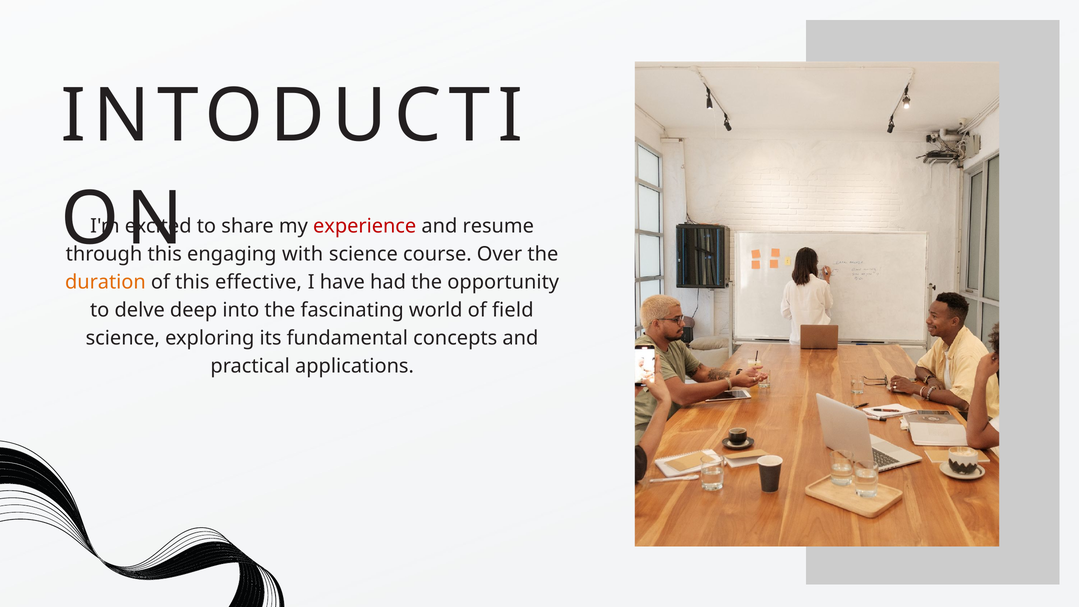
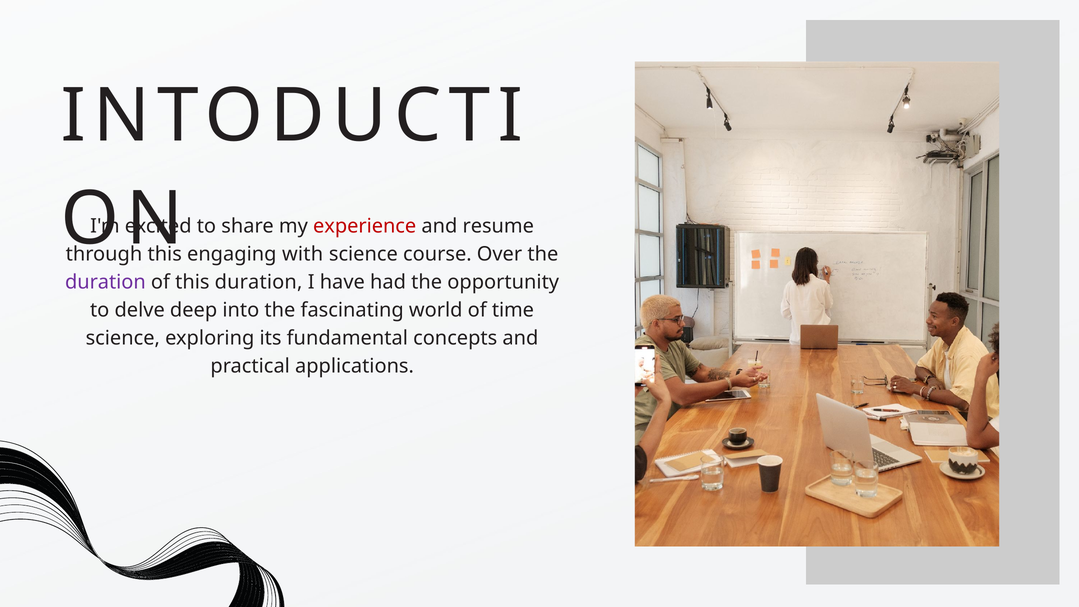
duration at (105, 282) colour: orange -> purple
this effective: effective -> duration
field: field -> time
